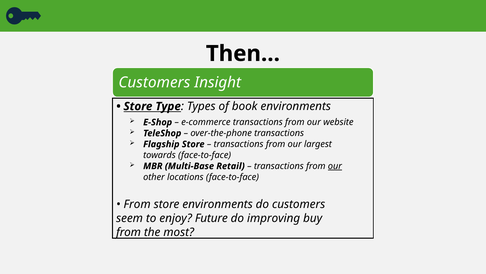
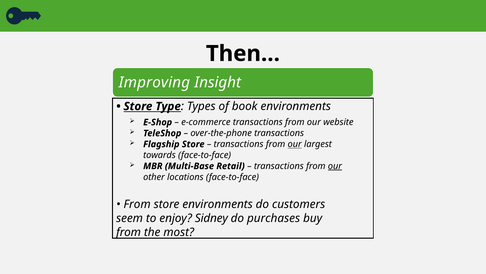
Customers at (154, 82): Customers -> Improving
our at (295, 144) underline: none -> present
Future: Future -> Sidney
improving: improving -> purchases
